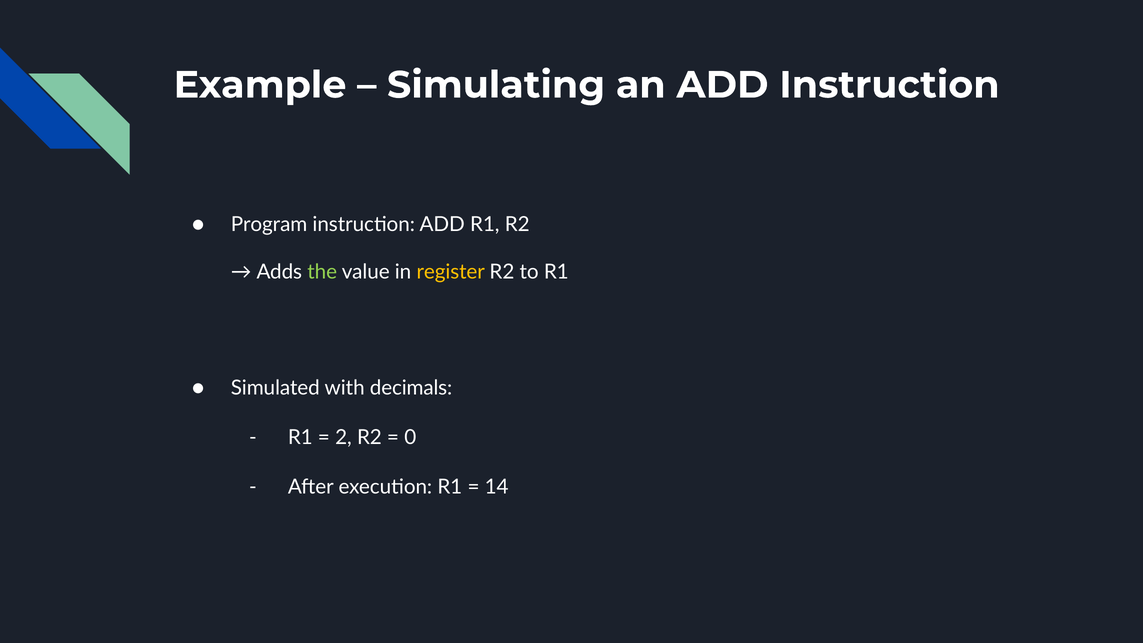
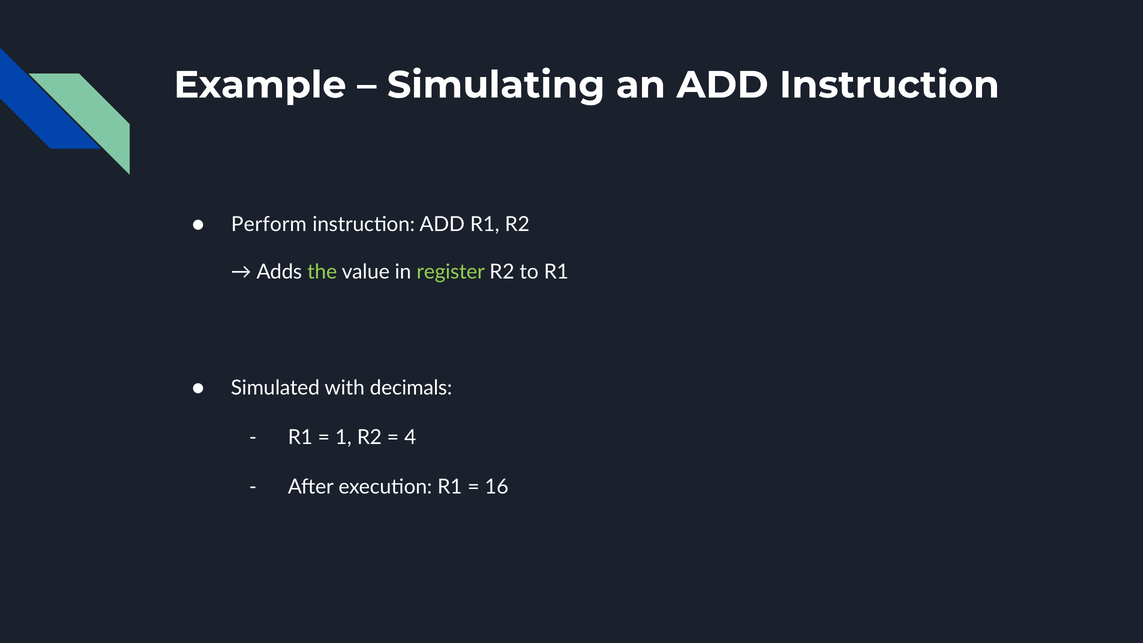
Program: Program -> Perform
register colour: yellow -> light green
2: 2 -> 1
0: 0 -> 4
14: 14 -> 16
